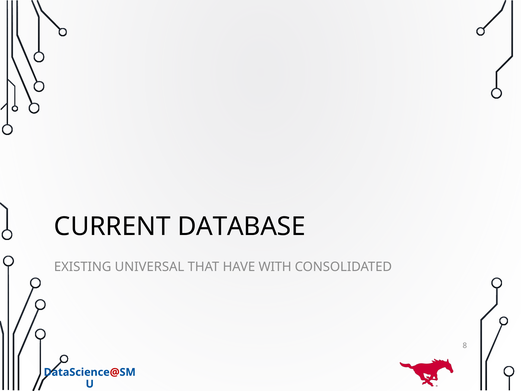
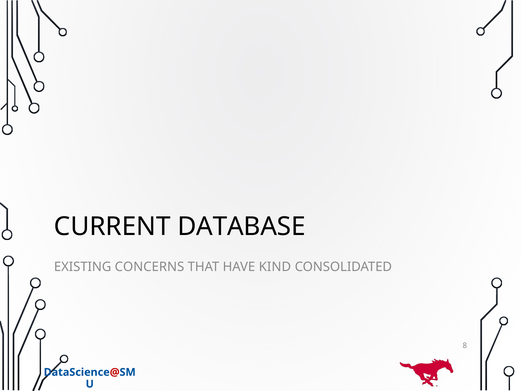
UNIVERSAL: UNIVERSAL -> CONCERNS
WITH: WITH -> KIND
